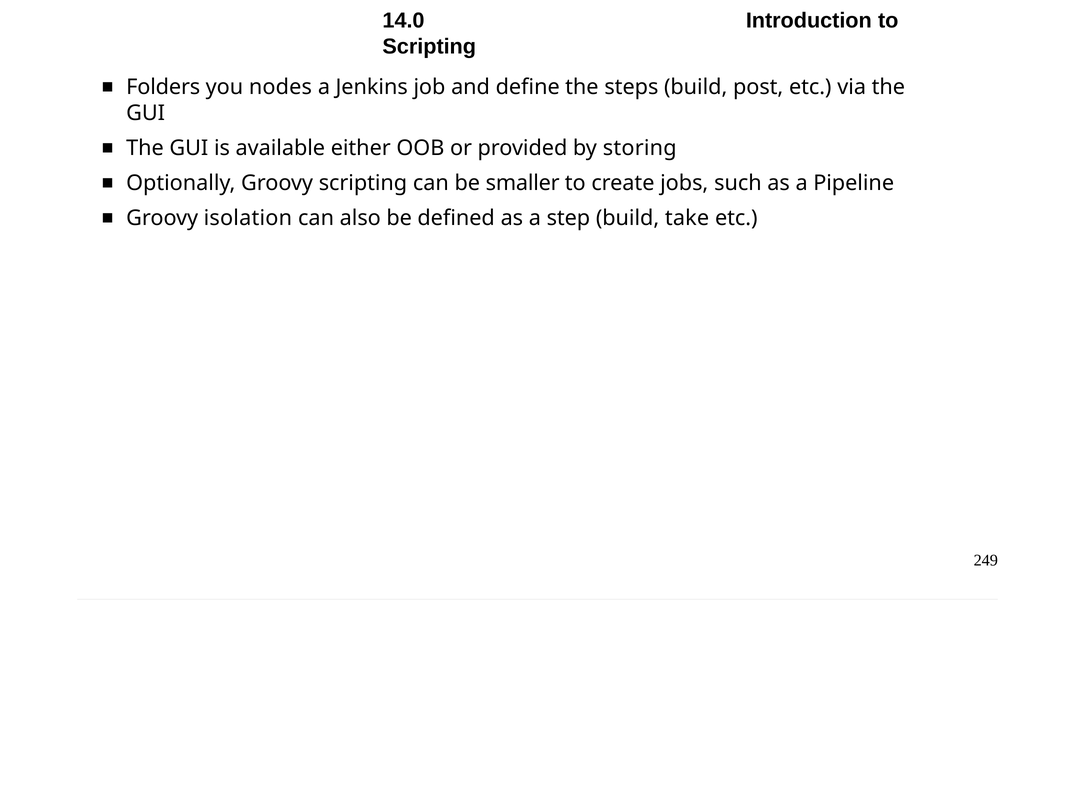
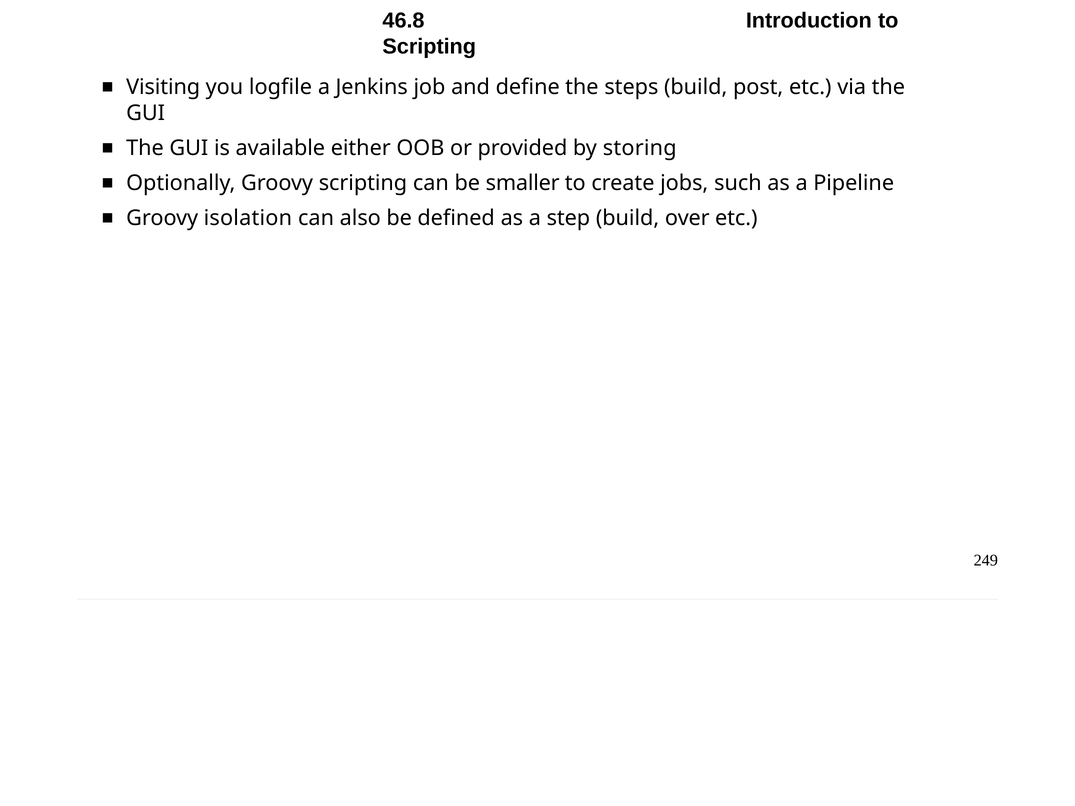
14.0: 14.0 -> 46.8
Folders: Folders -> Visiting
nodes: nodes -> logfile
take: take -> over
